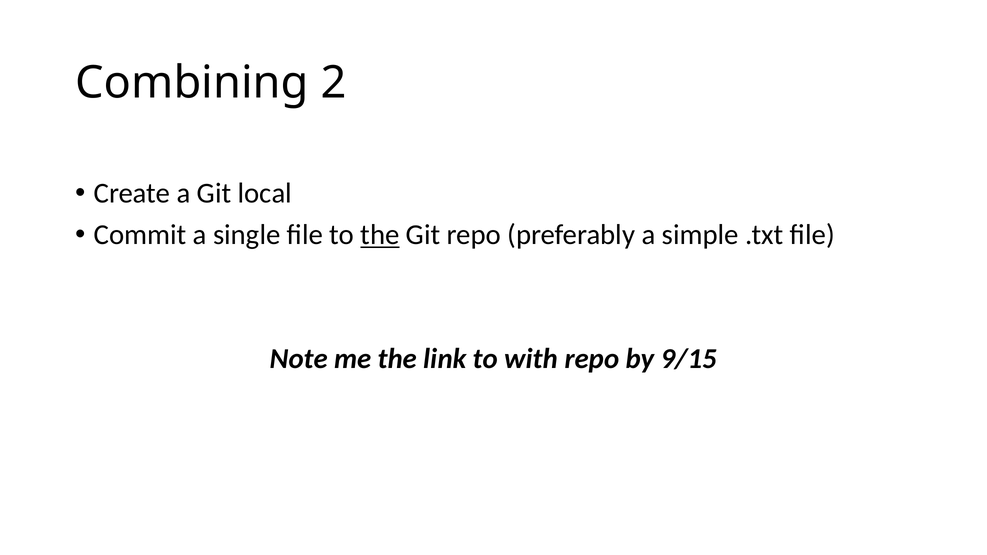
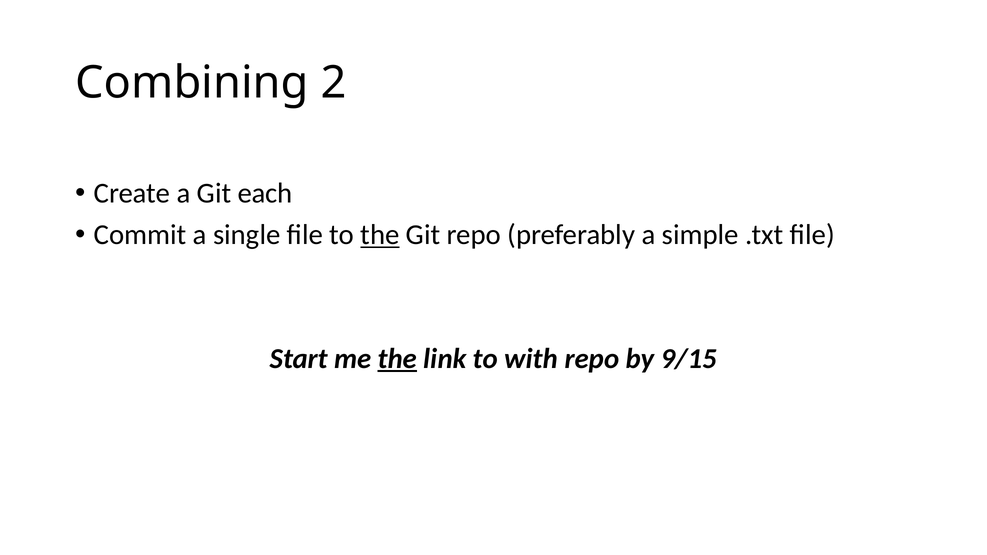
local: local -> each
Note: Note -> Start
the at (397, 359) underline: none -> present
